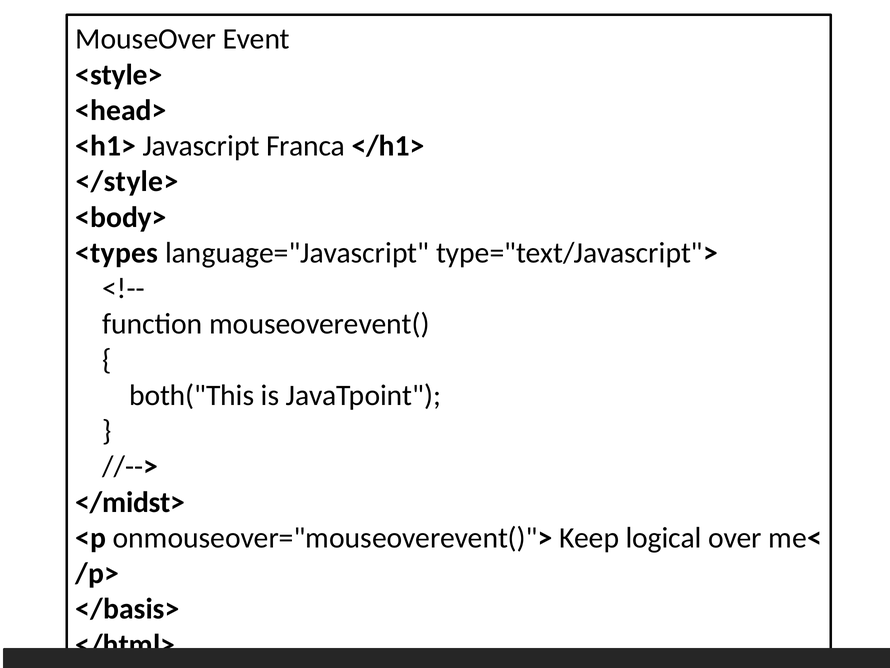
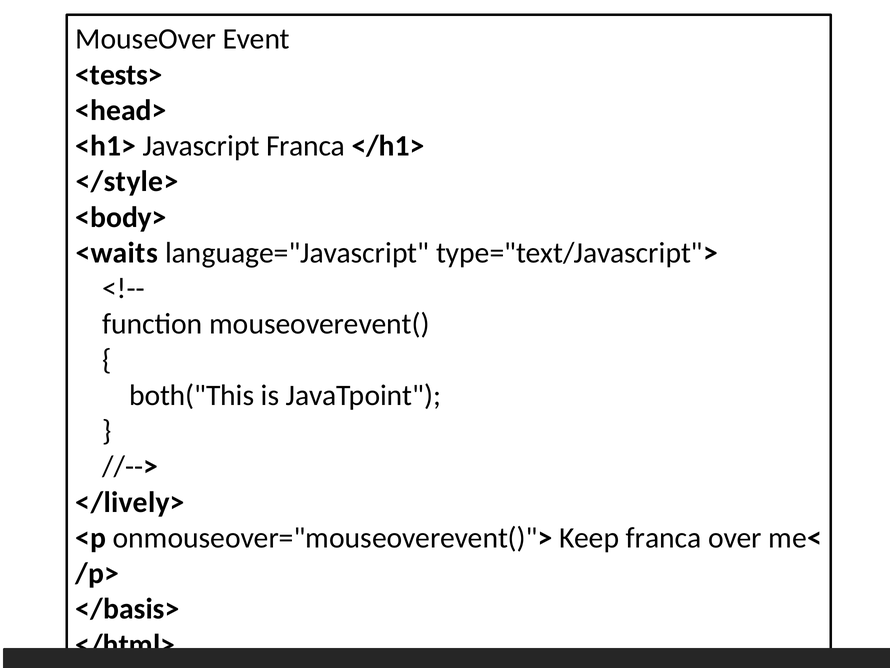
<style>: <style> -> <tests>
<types: <types -> <waits
</midst>: </midst> -> </lively>
Keep logical: logical -> franca
